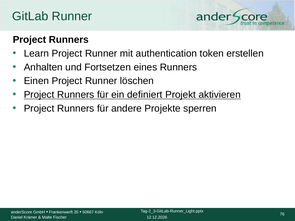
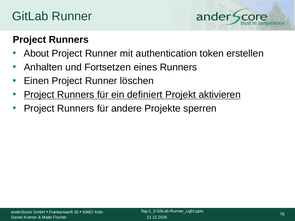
Learn: Learn -> About
